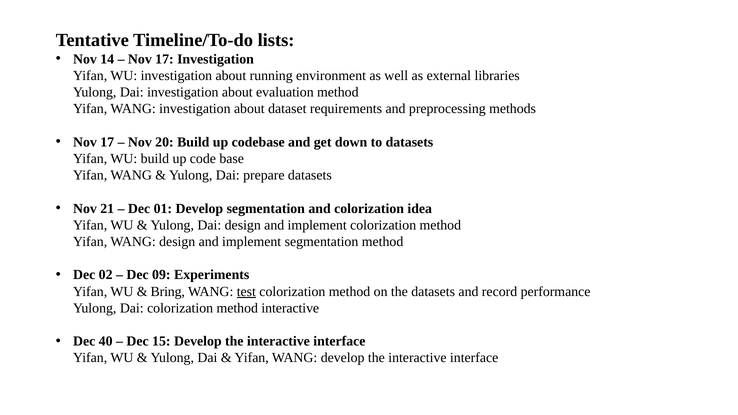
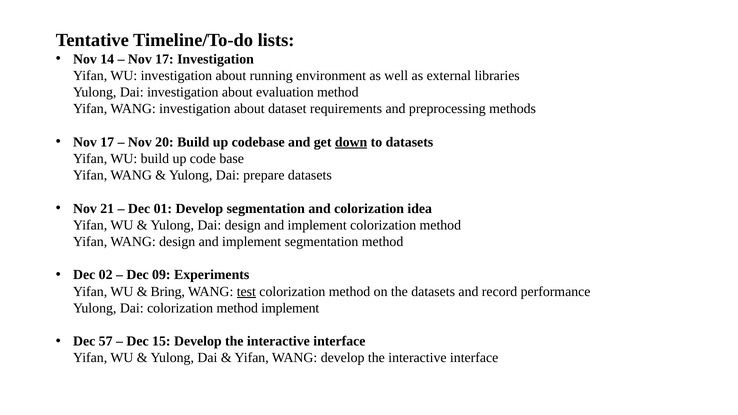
down underline: none -> present
method interactive: interactive -> implement
40: 40 -> 57
